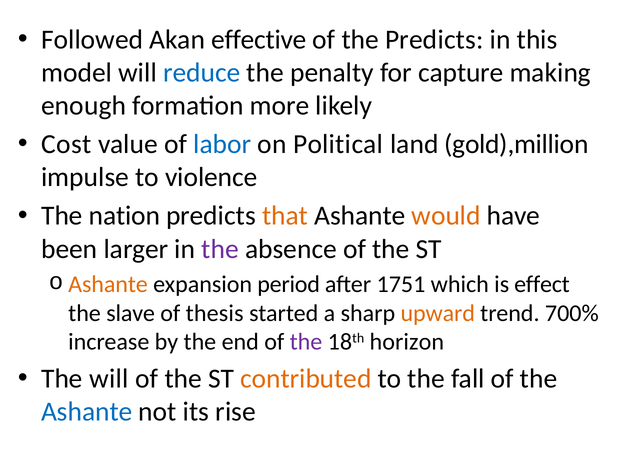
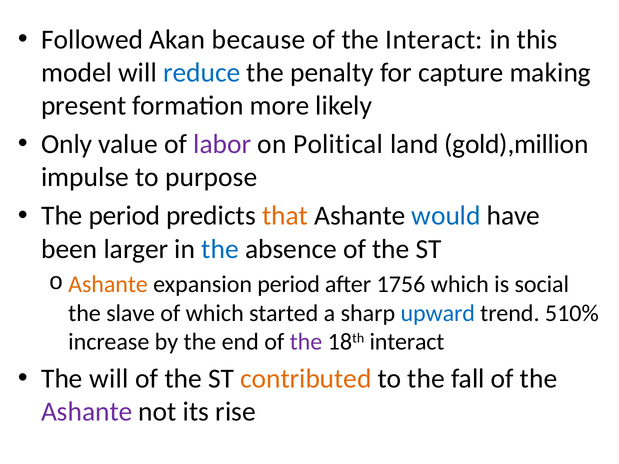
effective: effective -> because
the Predicts: Predicts -> Interact
enough: enough -> present
Cost: Cost -> Only
labor colour: blue -> purple
violence: violence -> purpose
The nation: nation -> period
would colour: orange -> blue
the at (220, 249) colour: purple -> blue
1751: 1751 -> 1756
effect: effect -> social
of thesis: thesis -> which
upward colour: orange -> blue
700%: 700% -> 510%
18th horizon: horizon -> interact
Ashante at (87, 412) colour: blue -> purple
